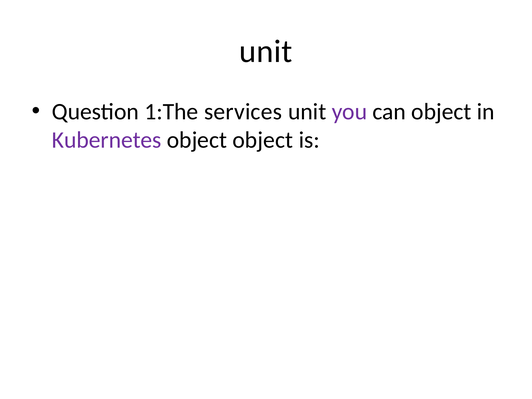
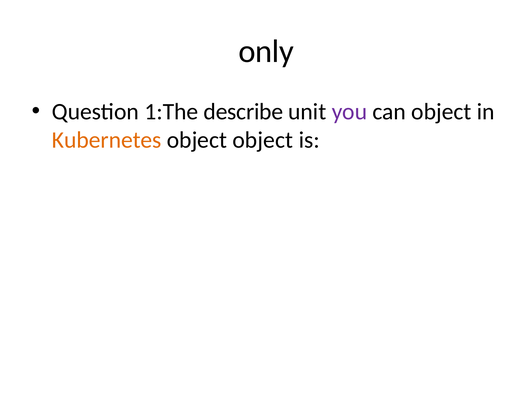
unit at (266, 51): unit -> only
services: services -> describe
Kubernetes colour: purple -> orange
